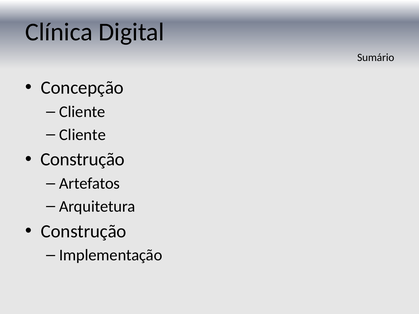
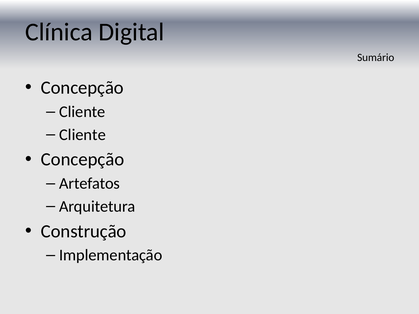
Construção at (83, 160): Construção -> Concepção
